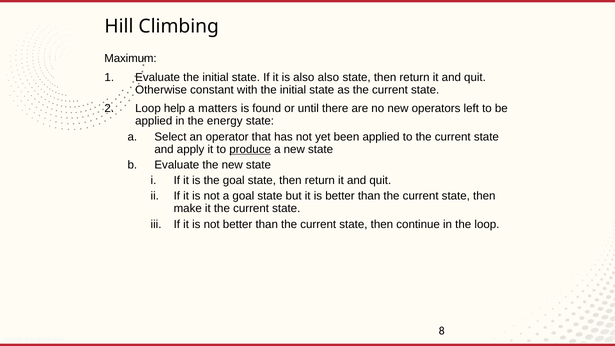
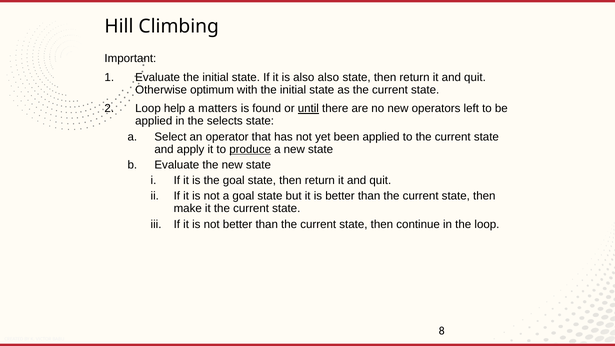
Maximum: Maximum -> Important
constant: constant -> optimum
until underline: none -> present
energy: energy -> selects
